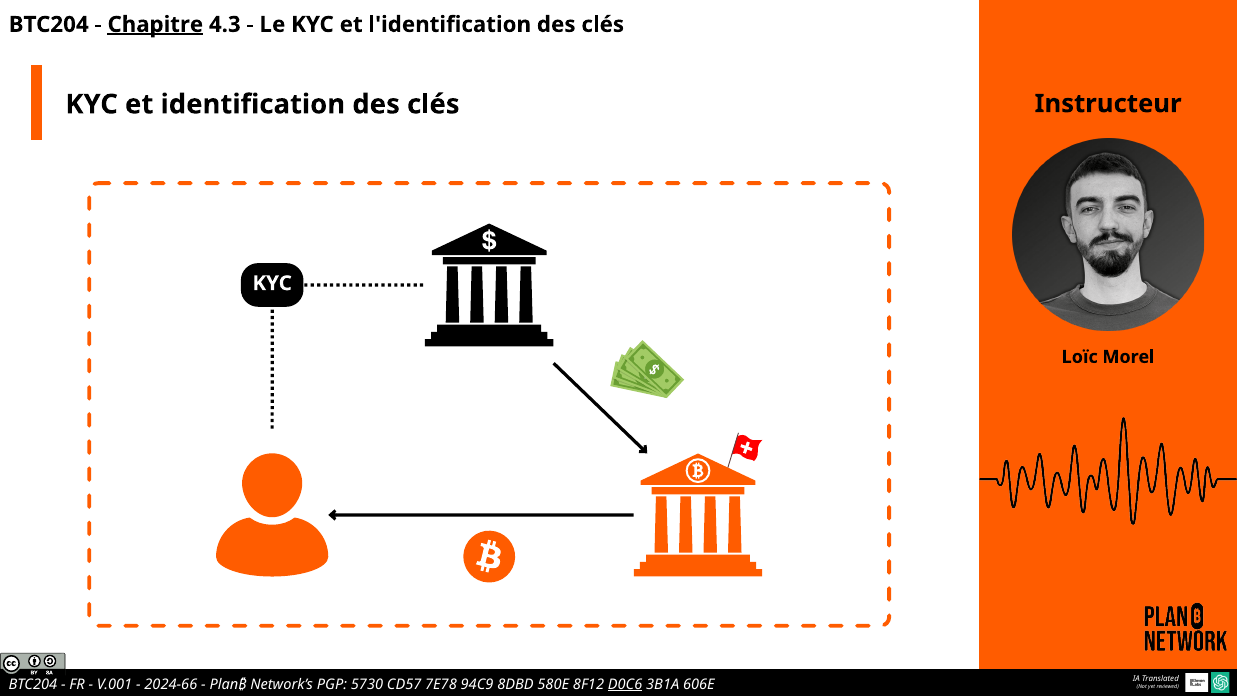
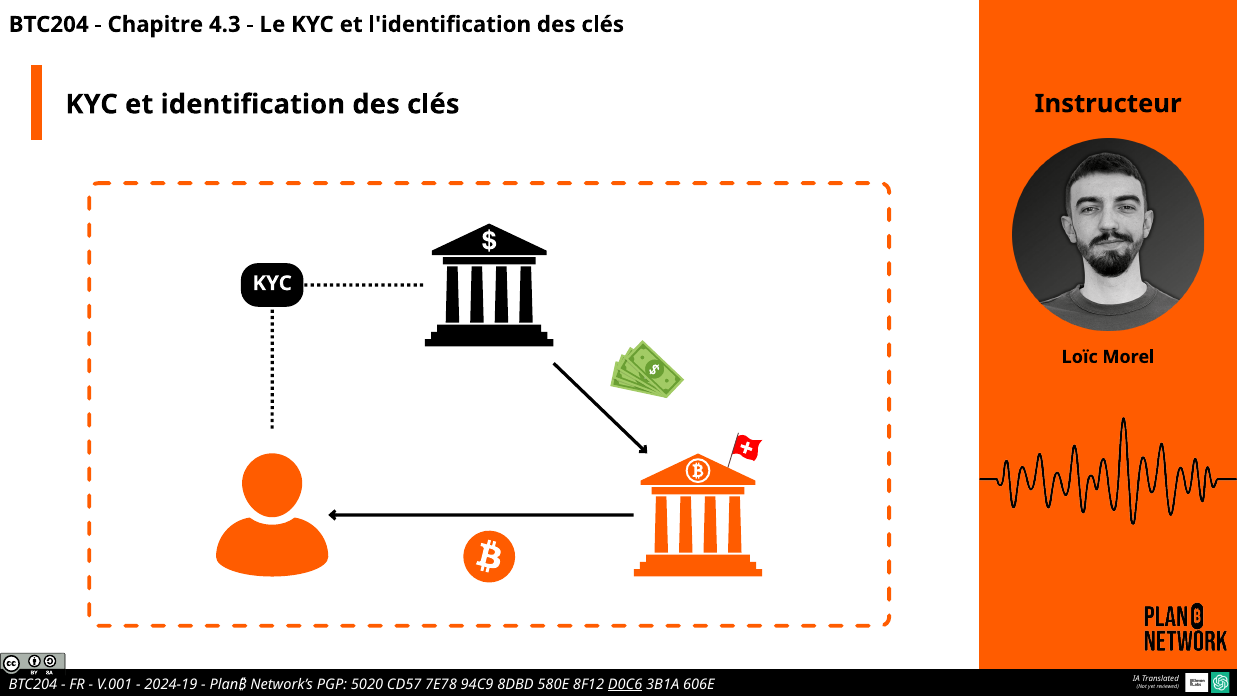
Chapitre underline: present -> none
2024-66: 2024-66 -> 2024-19
5730: 5730 -> 5020
